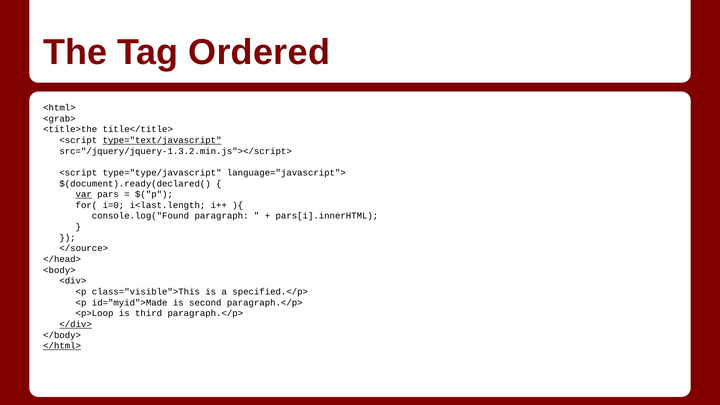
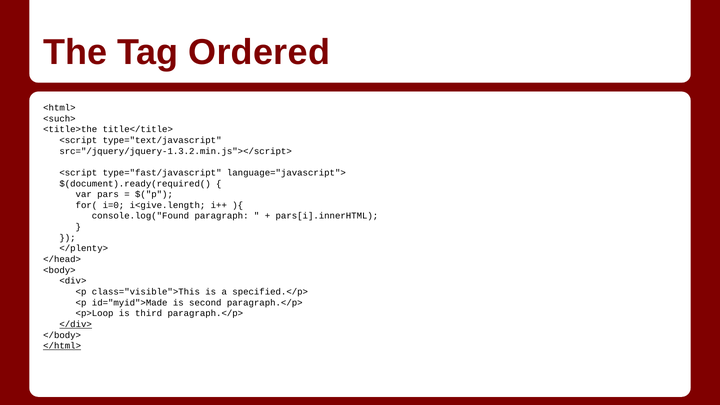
<grab>: <grab> -> <such>
type="text/javascript underline: present -> none
type="type/javascript: type="type/javascript -> type="fast/javascript
$(document).ready(declared(: $(document).ready(declared( -> $(document).ready(required(
var underline: present -> none
i<last.length: i<last.length -> i<give.length
</source>: </source> -> </plenty>
